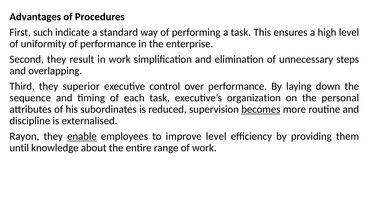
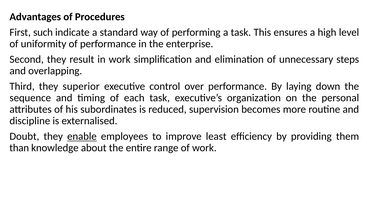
becomes underline: present -> none
Rayon: Rayon -> Doubt
improve level: level -> least
until: until -> than
